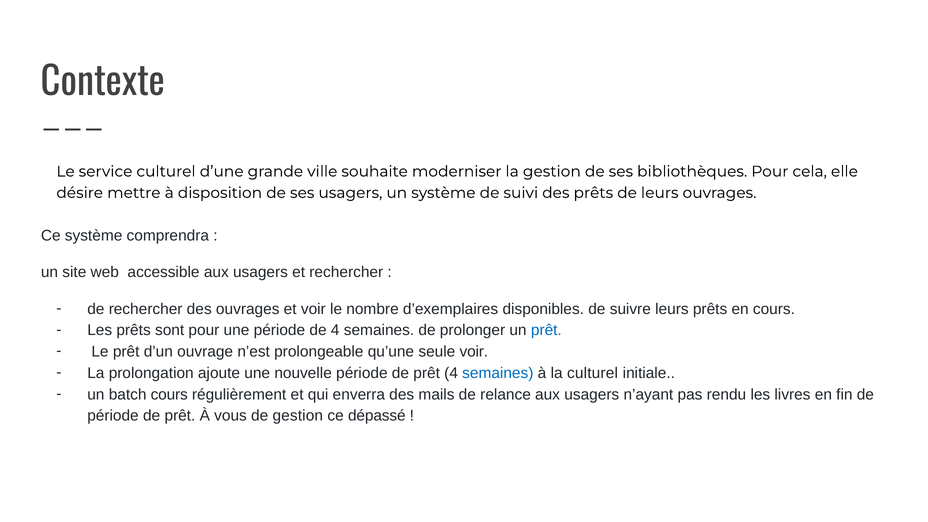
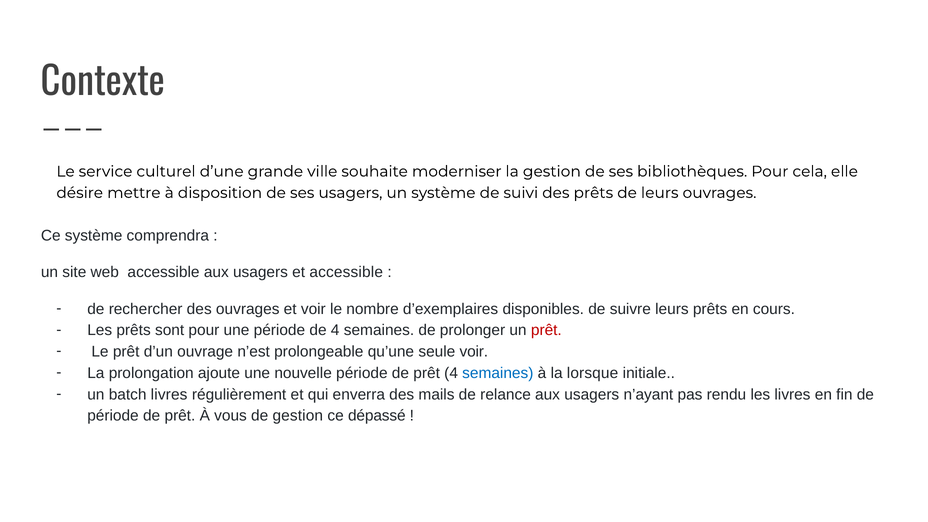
et rechercher: rechercher -> accessible
prêt at (546, 330) colour: blue -> red
la culturel: culturel -> lorsque
batch cours: cours -> livres
